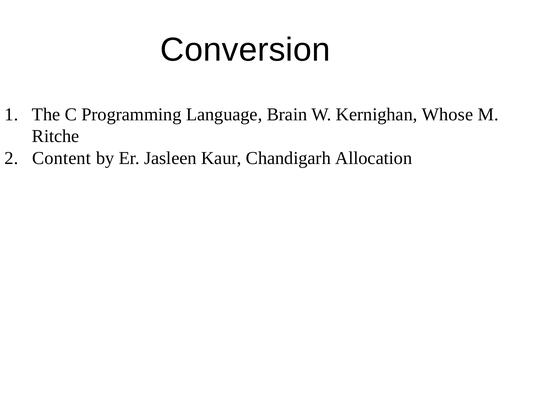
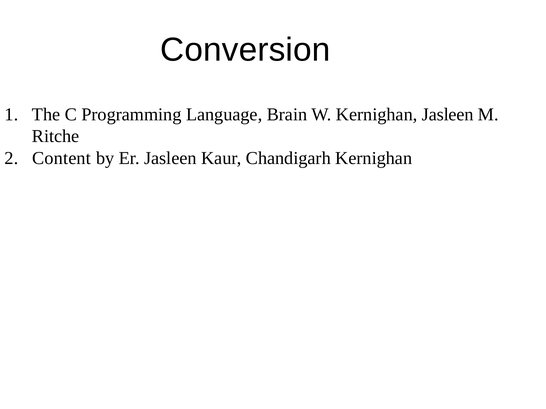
Kernighan Whose: Whose -> Jasleen
Chandigarh Allocation: Allocation -> Kernighan
